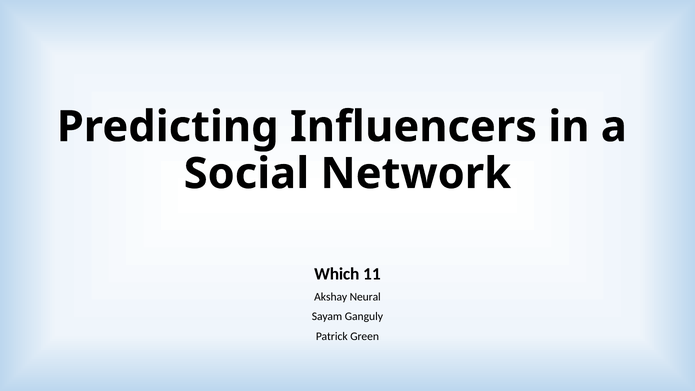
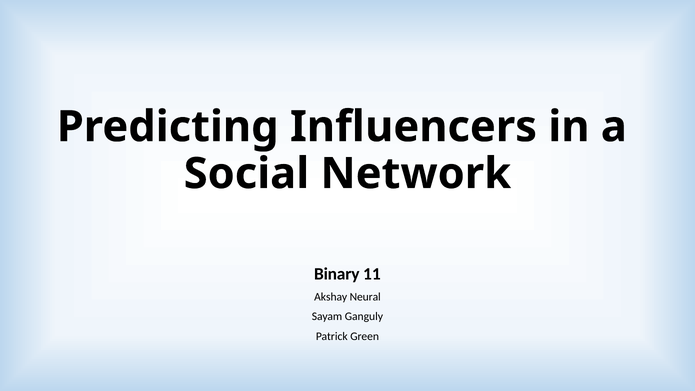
Which: Which -> Binary
